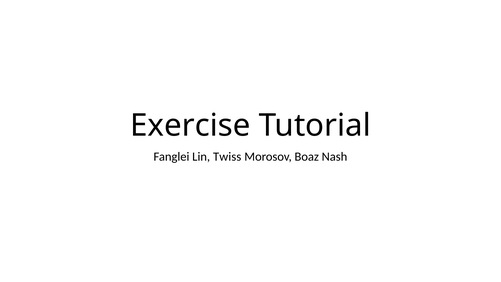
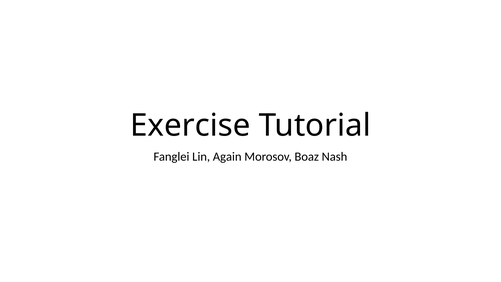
Twiss: Twiss -> Again
